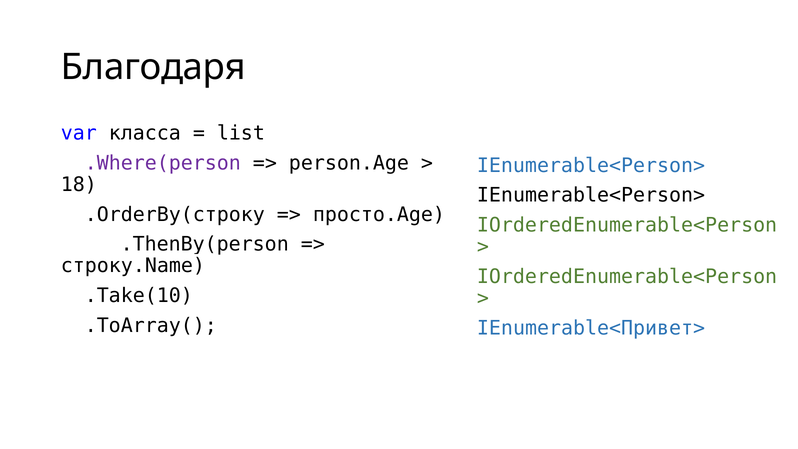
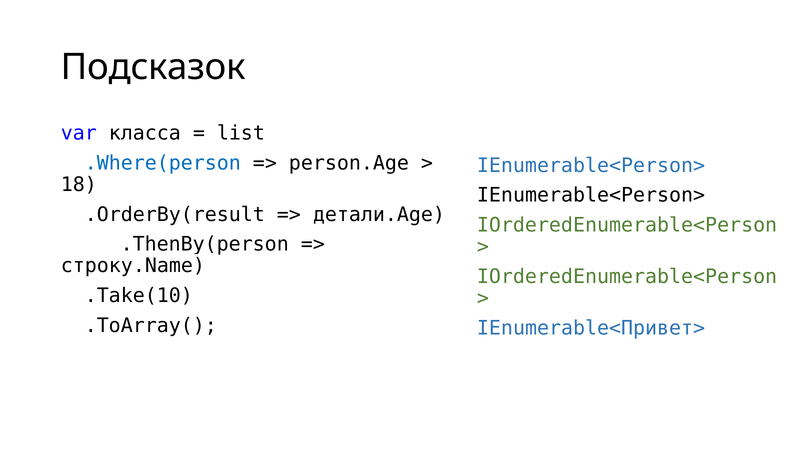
Благодаря: Благодаря -> Подсказок
.Where(person colour: purple -> blue
.OrderBy(строку: .OrderBy(строку -> .OrderBy(result
просто.Age: просто.Age -> детали.Age
